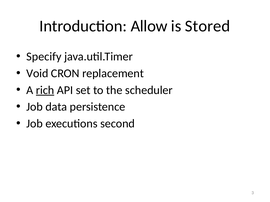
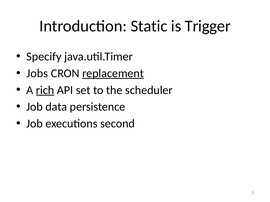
Allow: Allow -> Static
Stored: Stored -> Trigger
Void: Void -> Jobs
replacement underline: none -> present
